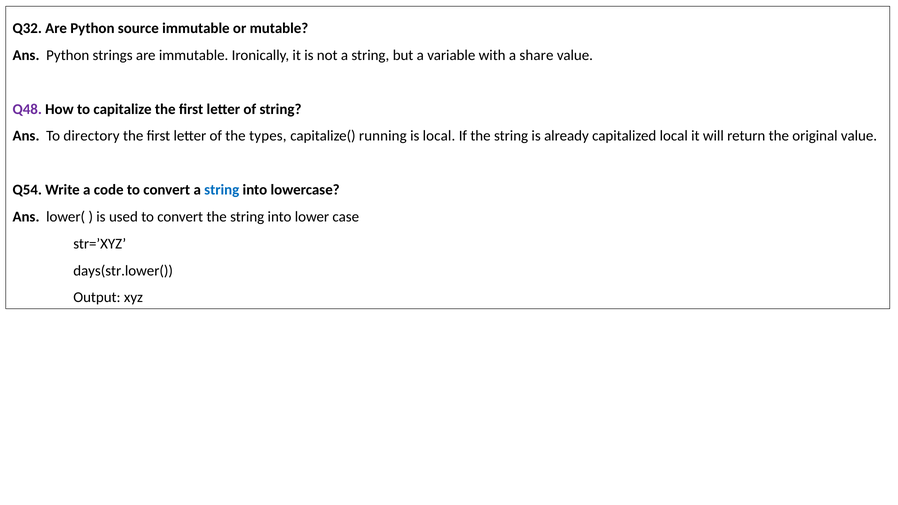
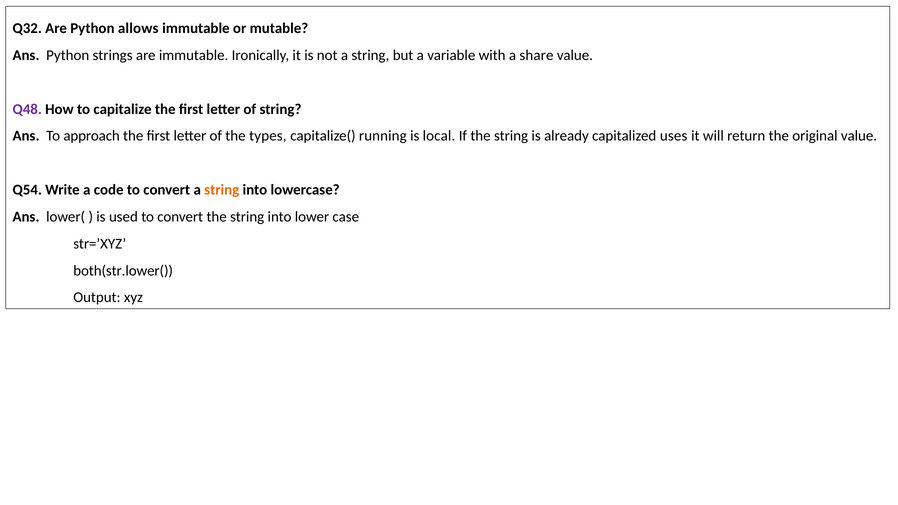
source: source -> allows
directory: directory -> approach
capitalized local: local -> uses
string at (222, 190) colour: blue -> orange
days(str.lower(: days(str.lower( -> both(str.lower(
